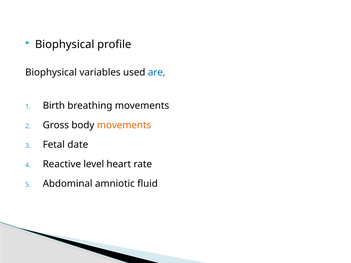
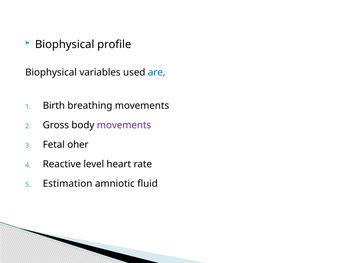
movements at (124, 125) colour: orange -> purple
date: date -> oher
Abdominal: Abdominal -> Estimation
